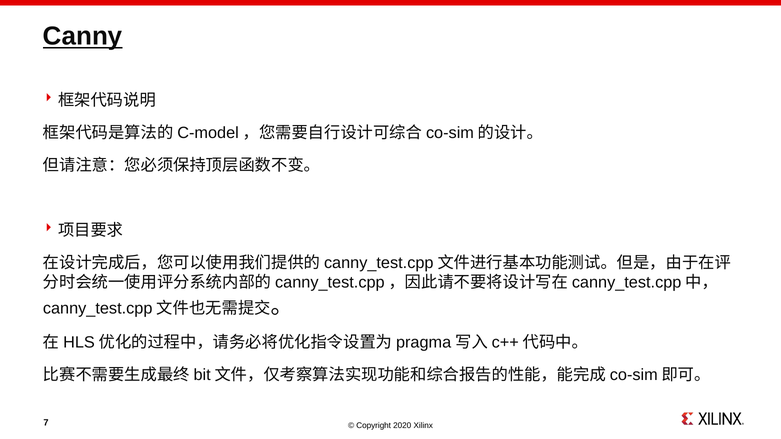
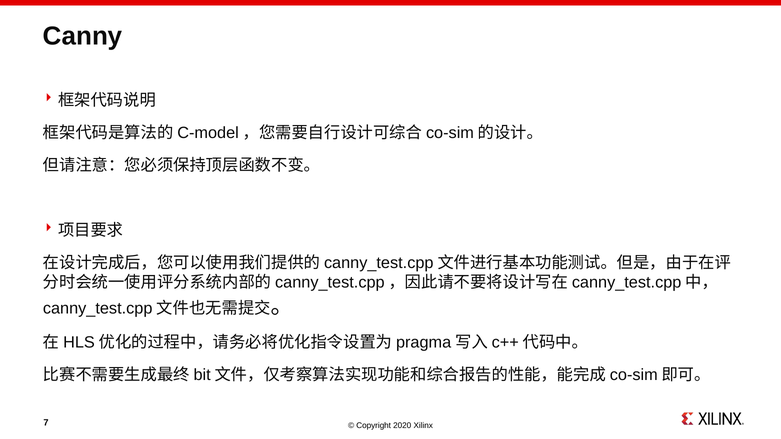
Canny underline: present -> none
